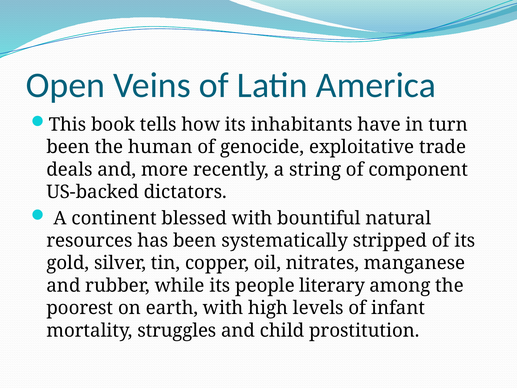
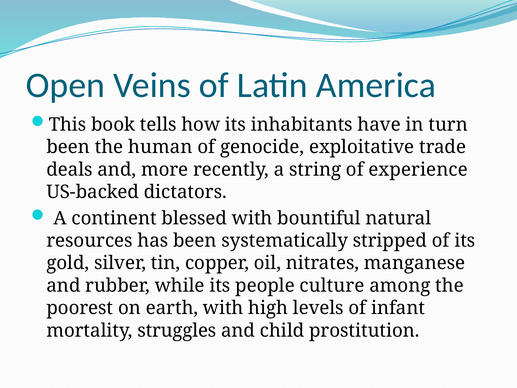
component: component -> experience
literary: literary -> culture
